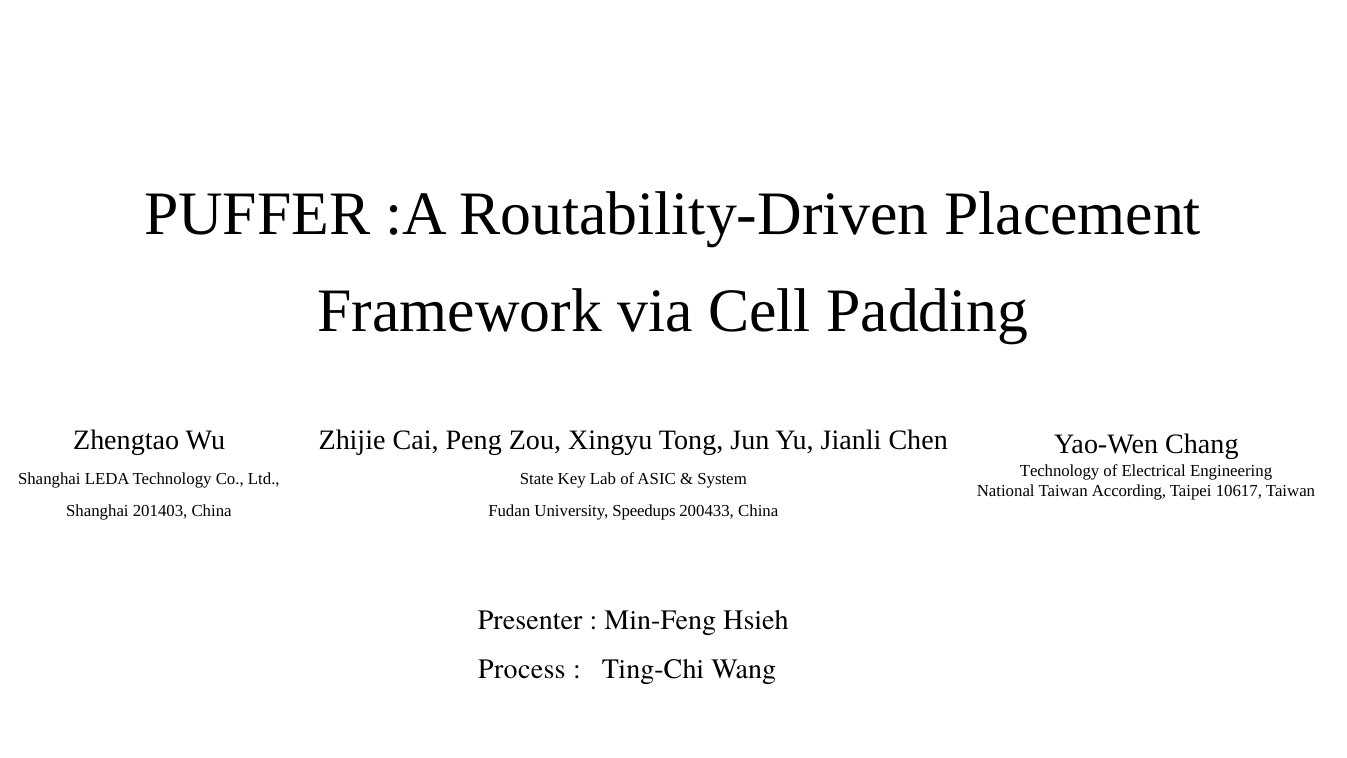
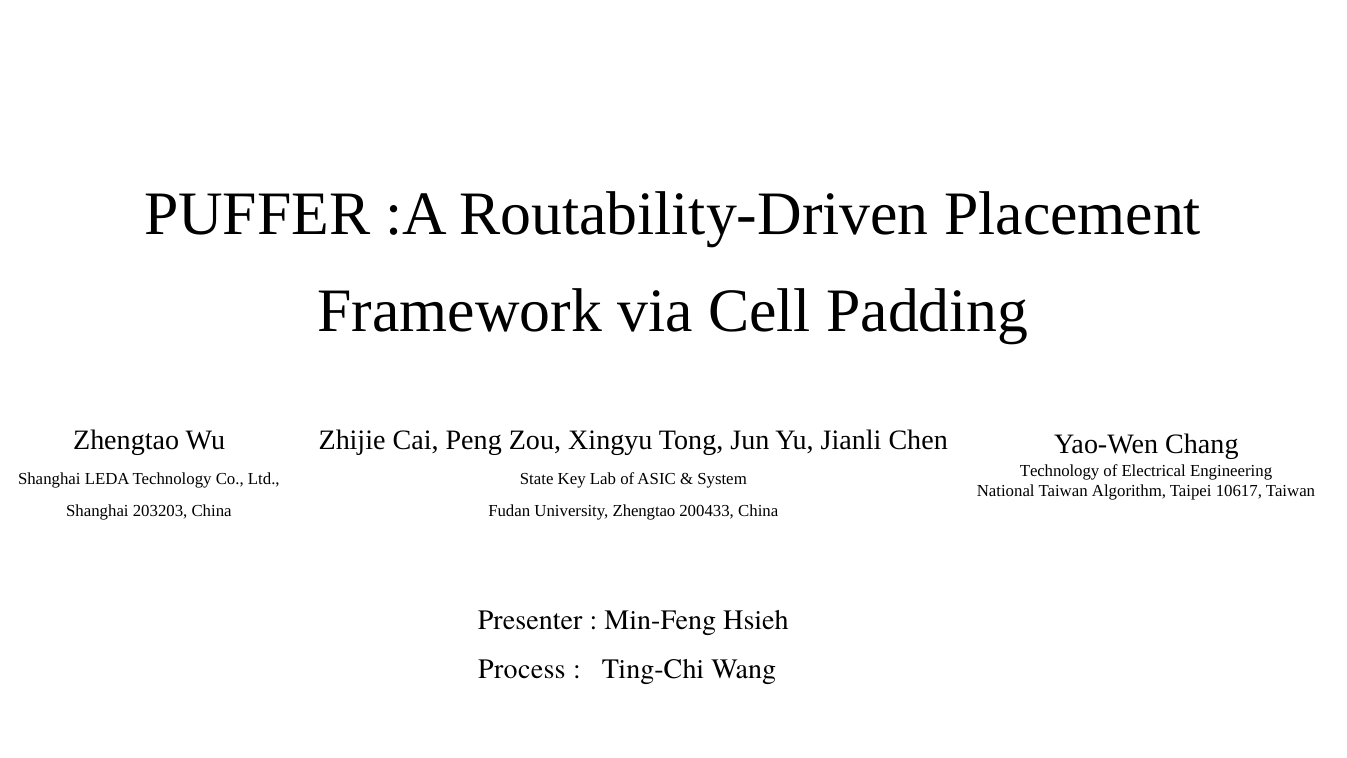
According: According -> Algorithm
201403: 201403 -> 203203
University Speedups: Speedups -> Zhengtao
